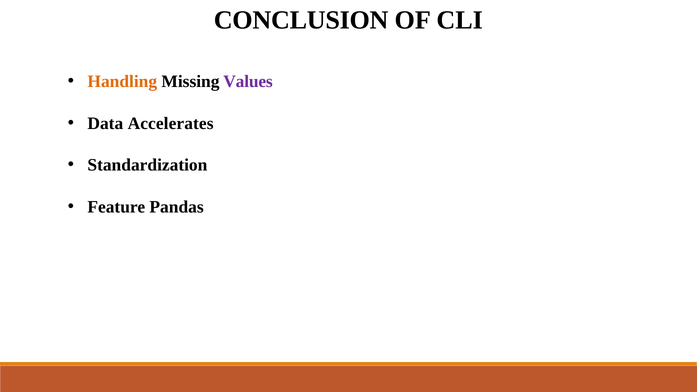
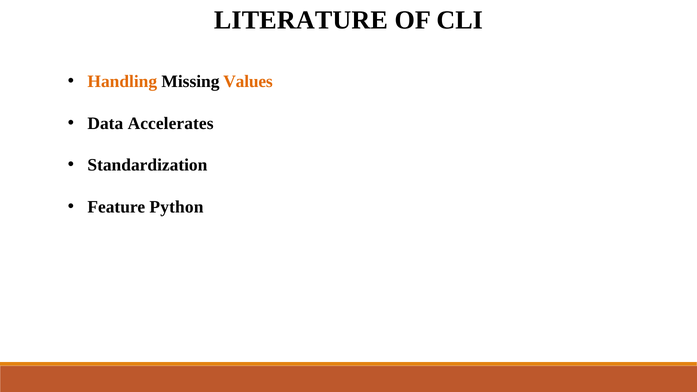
CONCLUSION: CONCLUSION -> LITERATURE
Values colour: purple -> orange
Pandas: Pandas -> Python
